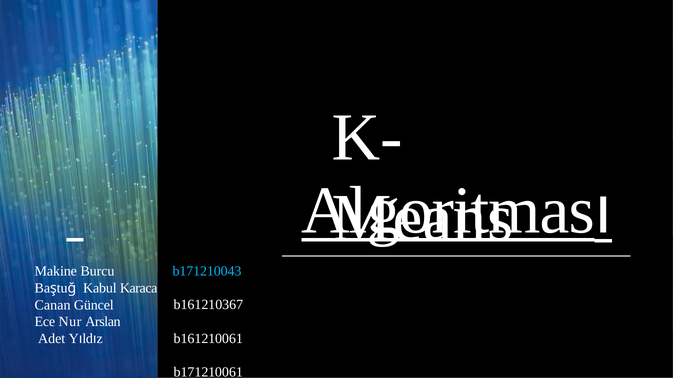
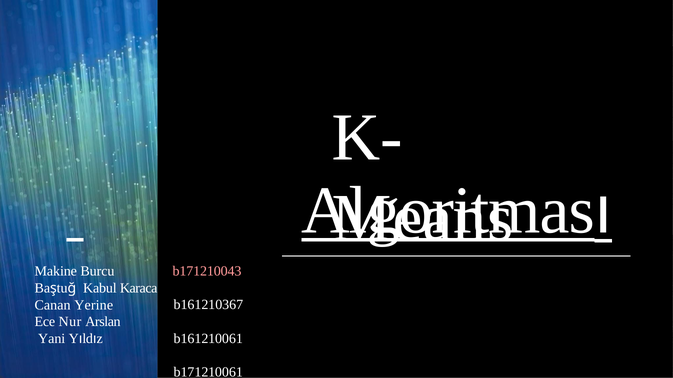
b171210043 colour: light blue -> pink
Güncel: Güncel -> Yerine
Adet: Adet -> Yani
